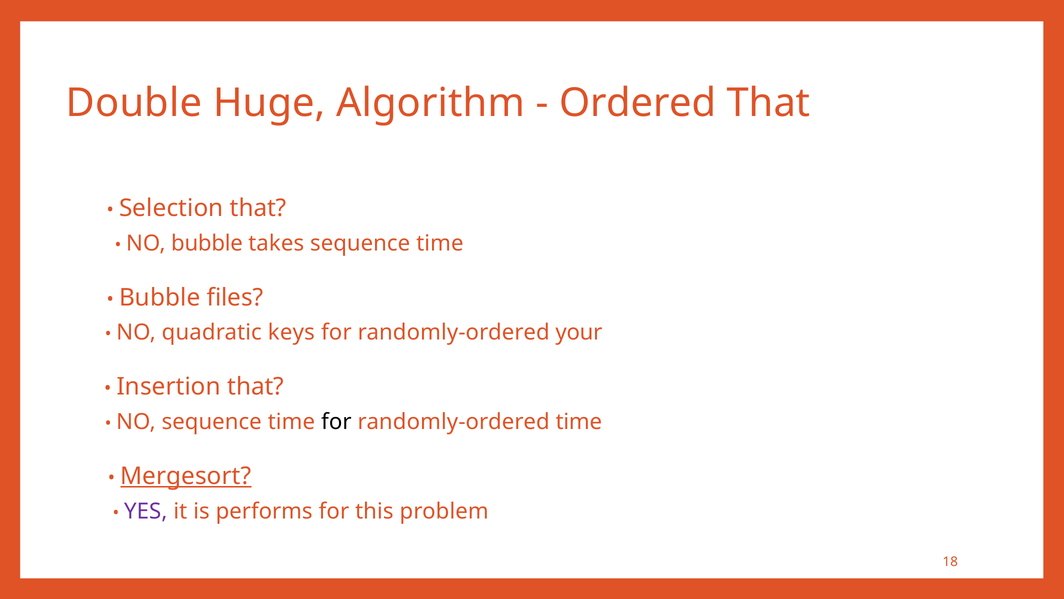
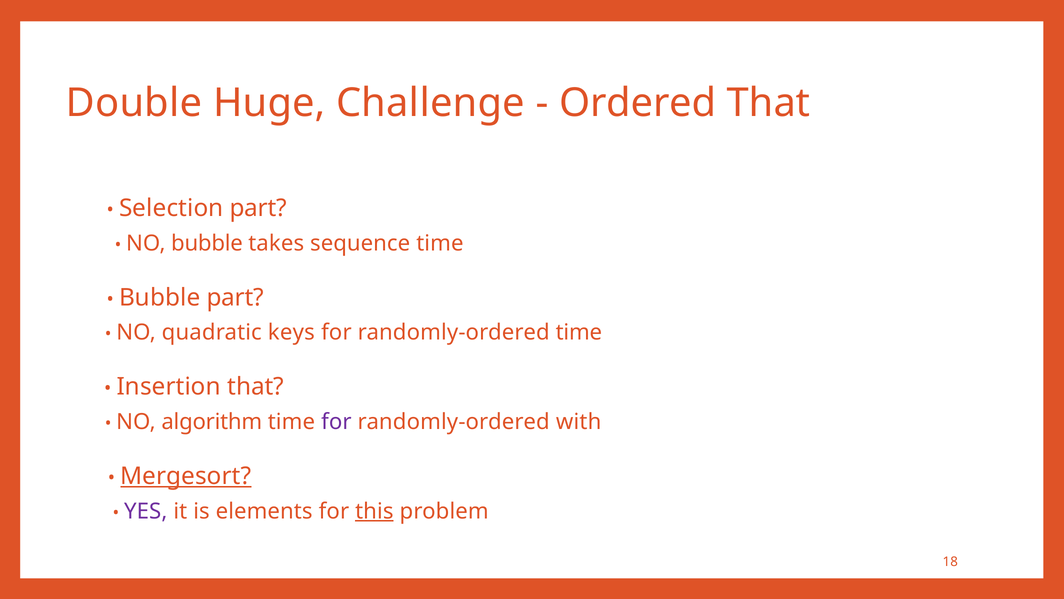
Algorithm: Algorithm -> Challenge
Selection that: that -> part
Bubble files: files -> part
randomly-ordered your: your -> time
NO sequence: sequence -> algorithm
for at (336, 422) colour: black -> purple
randomly-ordered time: time -> with
performs: performs -> elements
this underline: none -> present
